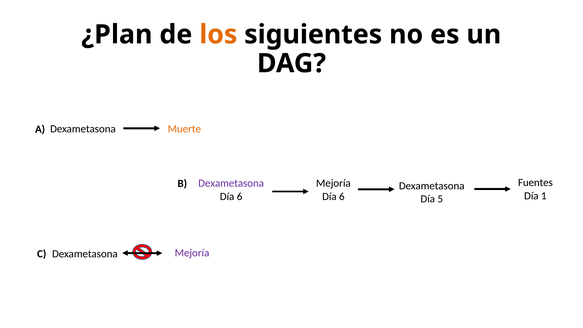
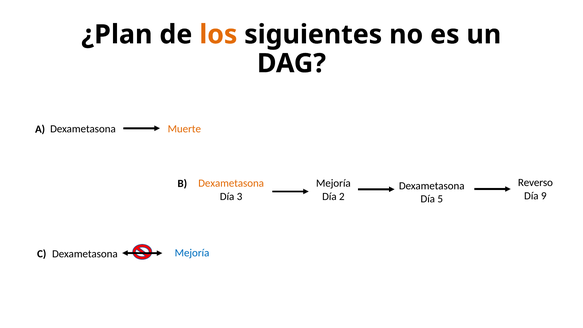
Fuentes: Fuentes -> Reverso
Dexametasona at (231, 183) colour: purple -> orange
1: 1 -> 9
6 at (240, 196): 6 -> 3
6 at (342, 196): 6 -> 2
Mejoría at (192, 253) colour: purple -> blue
